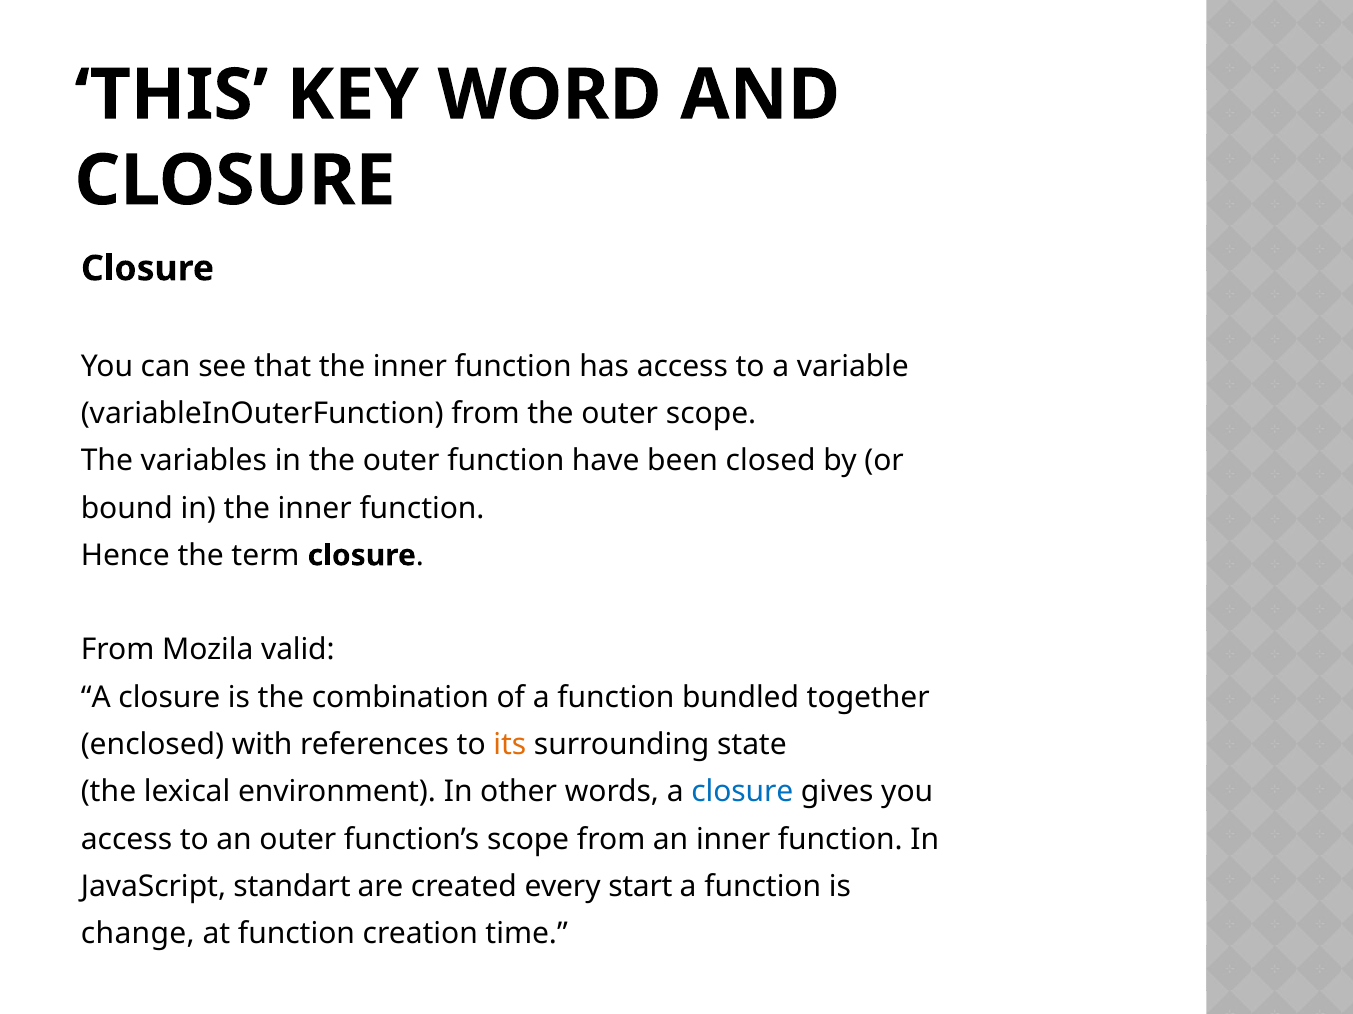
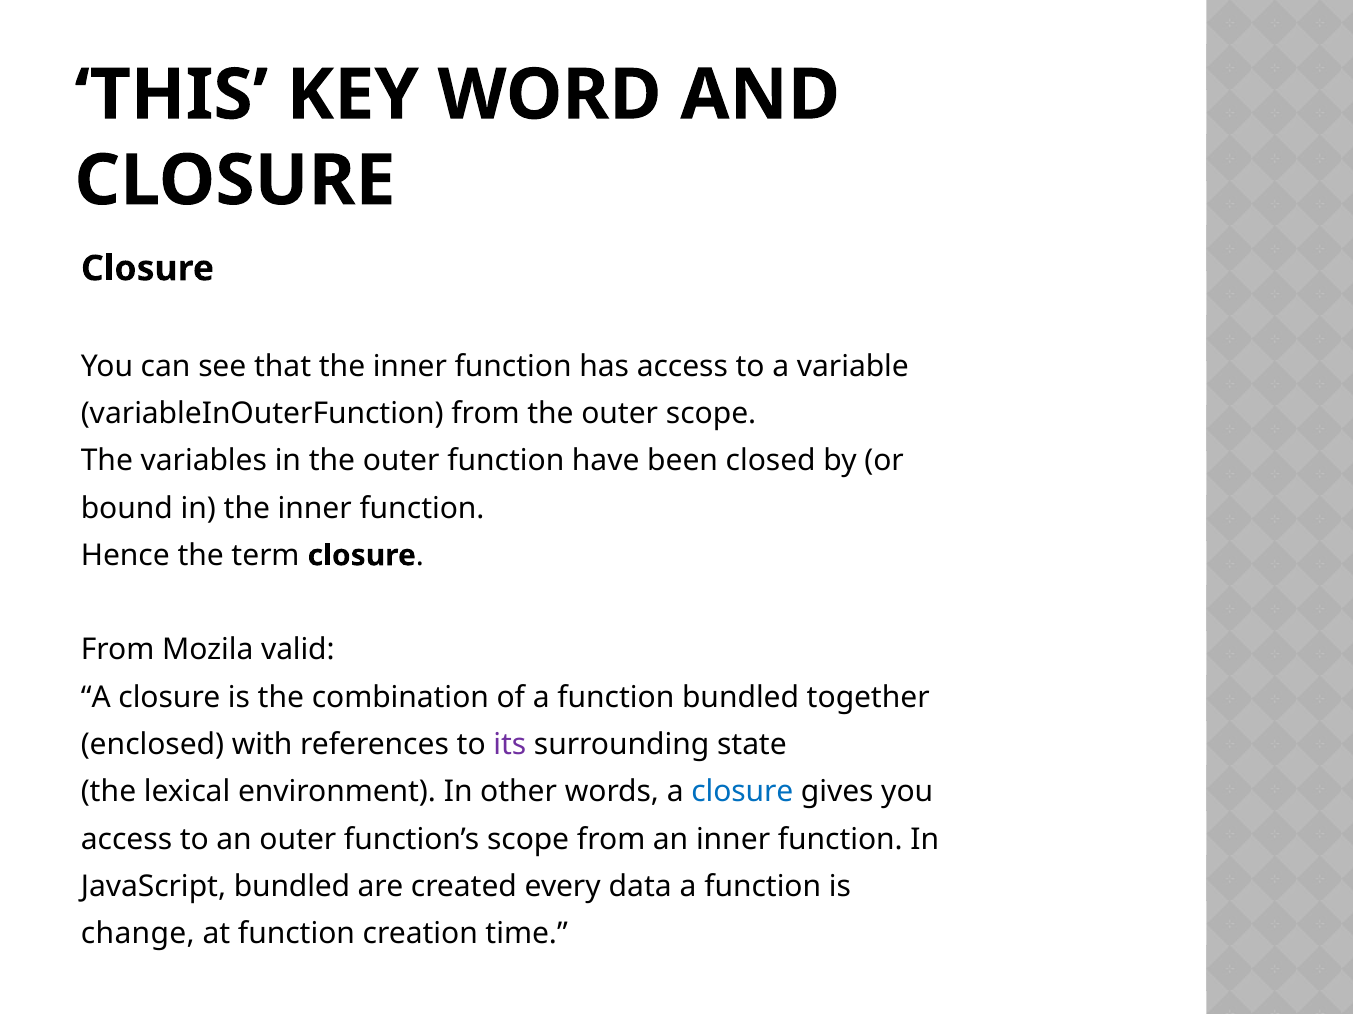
its colour: orange -> purple
JavaScript standart: standart -> bundled
start: start -> data
